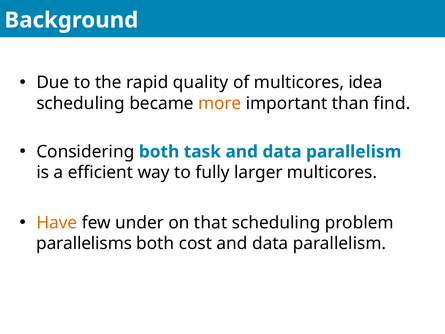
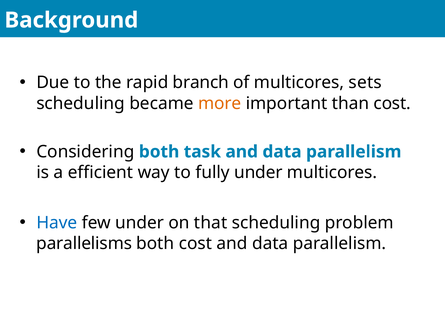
quality: quality -> branch
idea: idea -> sets
than find: find -> cost
fully larger: larger -> under
Have colour: orange -> blue
